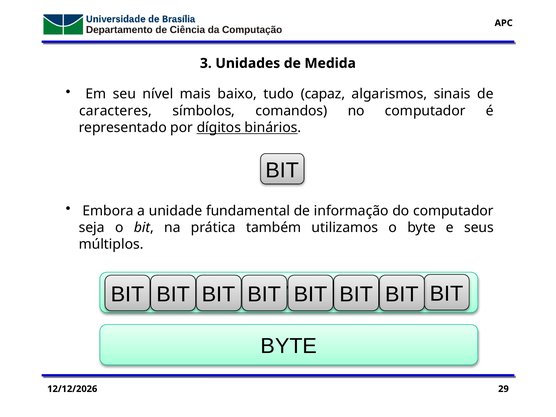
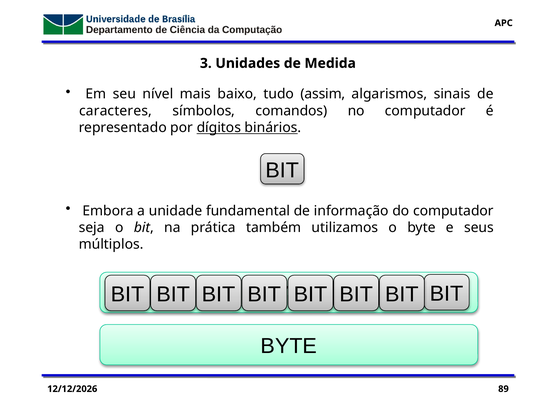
capaz: capaz -> assim
29: 29 -> 89
